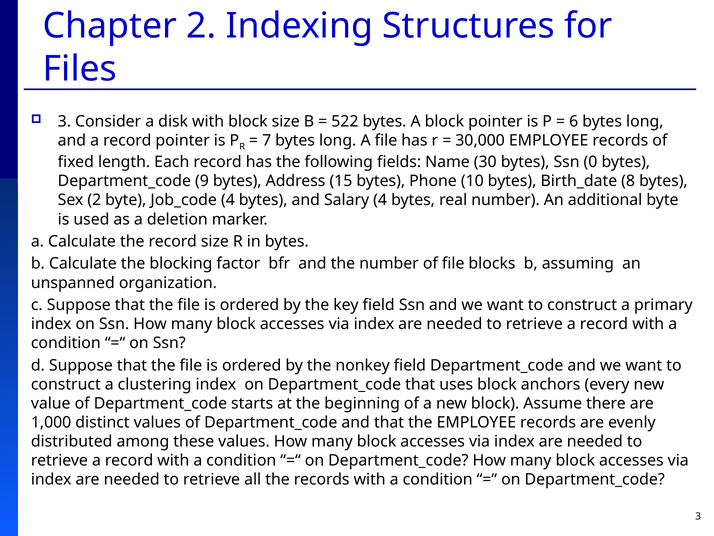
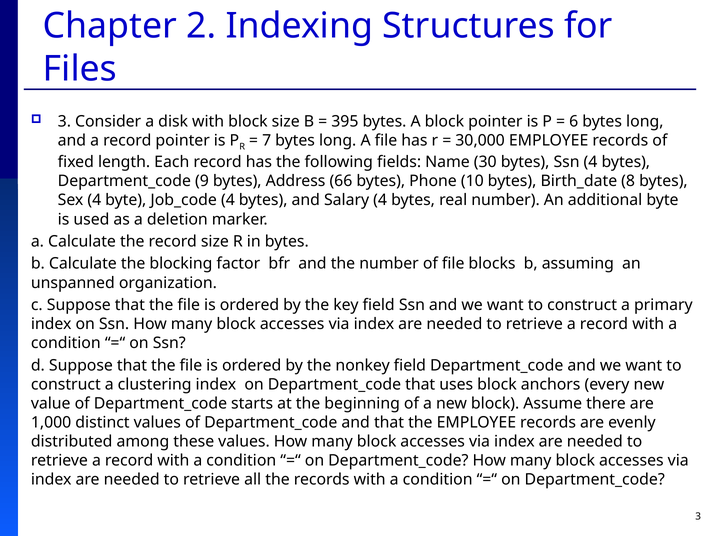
522: 522 -> 395
Ssn 0: 0 -> 4
15: 15 -> 66
Sex 2: 2 -> 4
